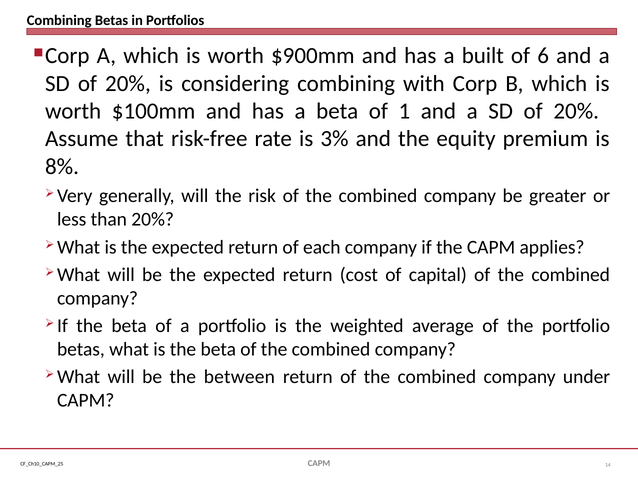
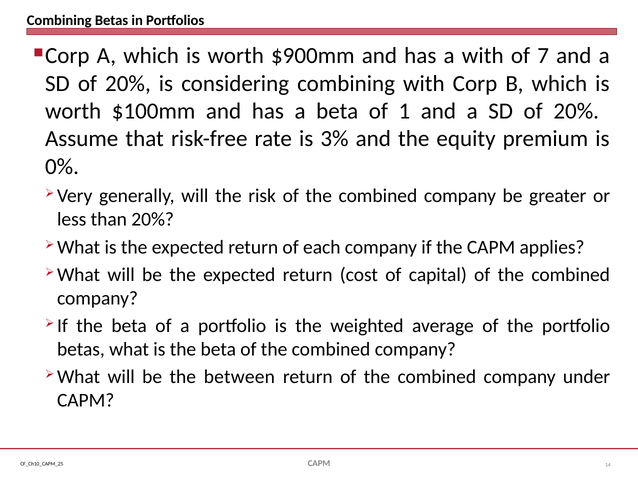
a built: built -> with
6: 6 -> 7
8%: 8% -> 0%
